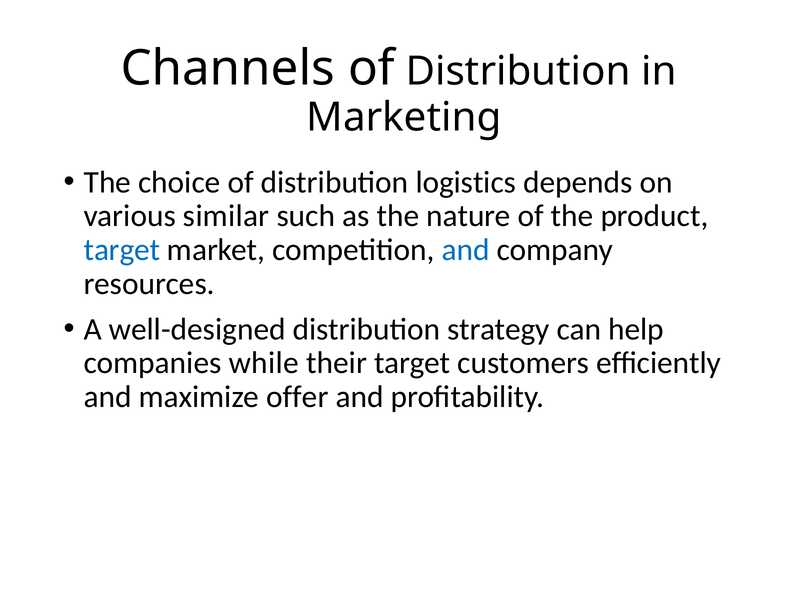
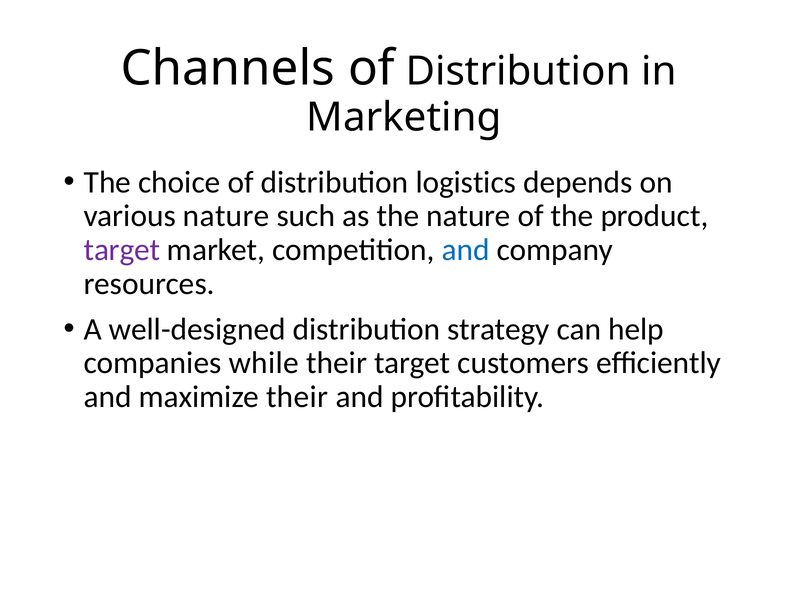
various similar: similar -> nature
target at (122, 250) colour: blue -> purple
maximize offer: offer -> their
